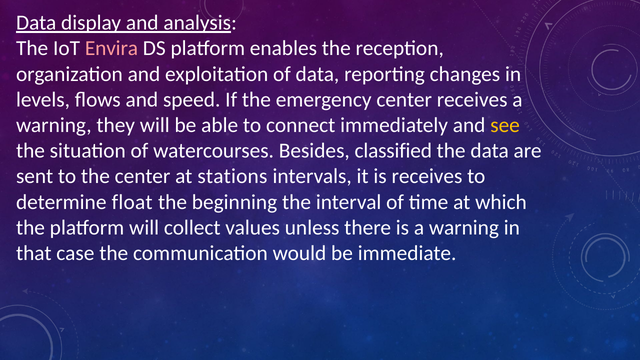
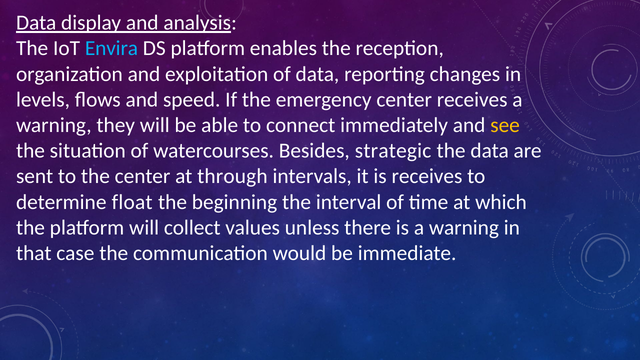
Envira colour: pink -> light blue
classified: classified -> strategic
stations: stations -> through
